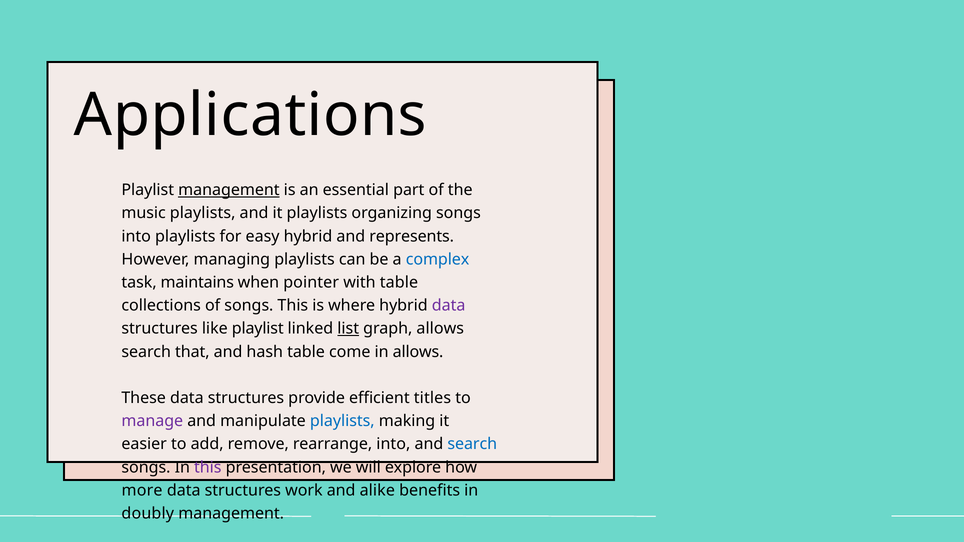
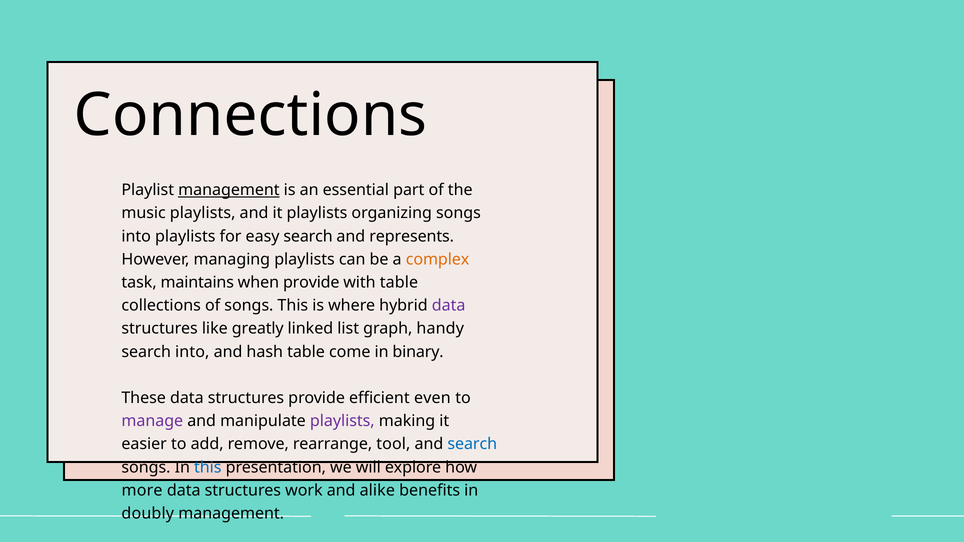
Applications: Applications -> Connections
easy hybrid: hybrid -> search
complex colour: blue -> orange
when pointer: pointer -> provide
like playlist: playlist -> greatly
list underline: present -> none
graph allows: allows -> handy
search that: that -> into
in allows: allows -> binary
titles: titles -> even
playlists at (342, 421) colour: blue -> purple
rearrange into: into -> tool
this at (208, 467) colour: purple -> blue
